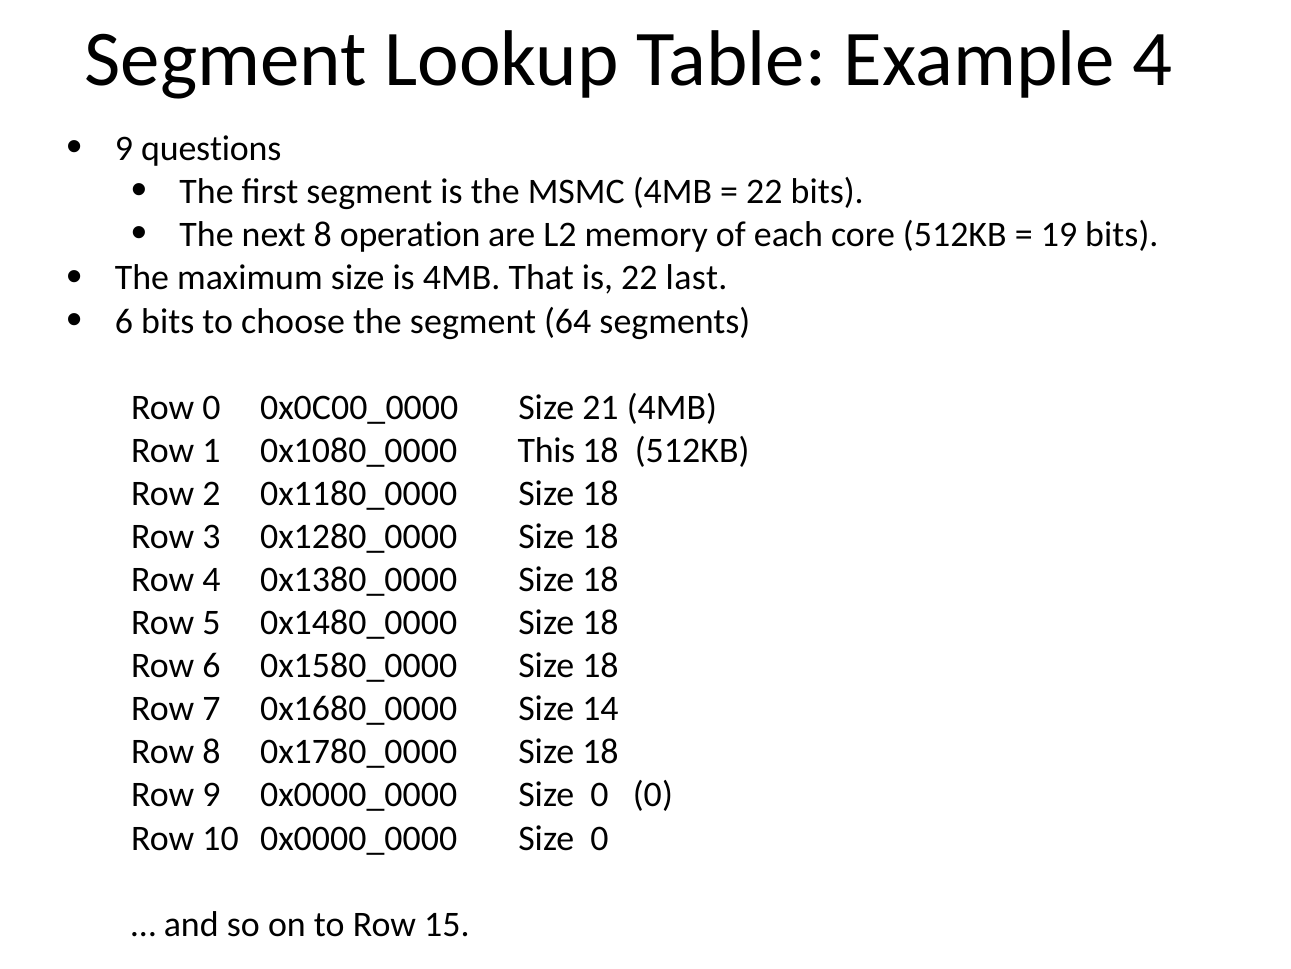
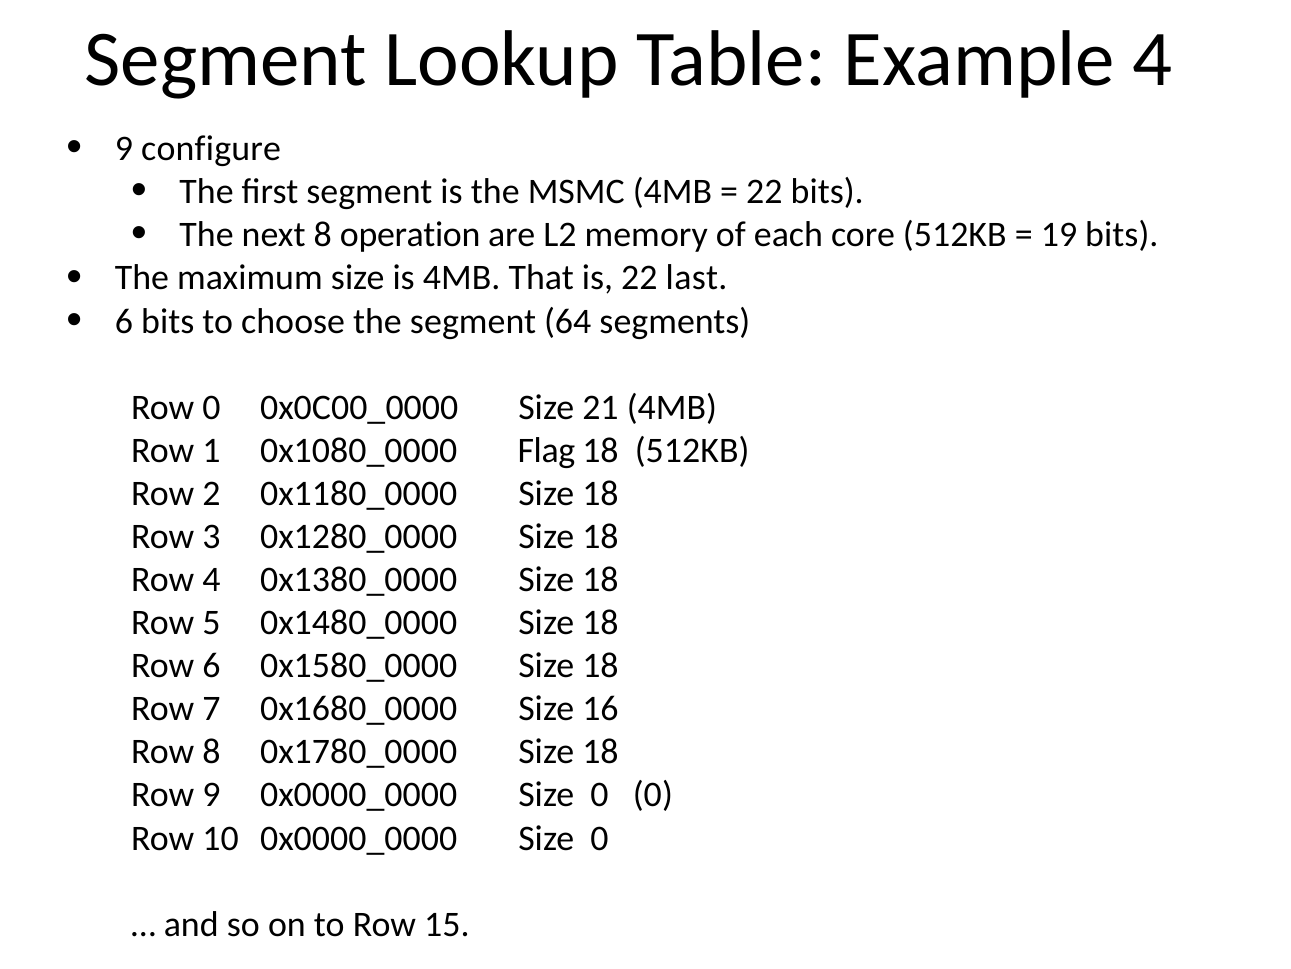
questions: questions -> configure
This: This -> Flag
14: 14 -> 16
